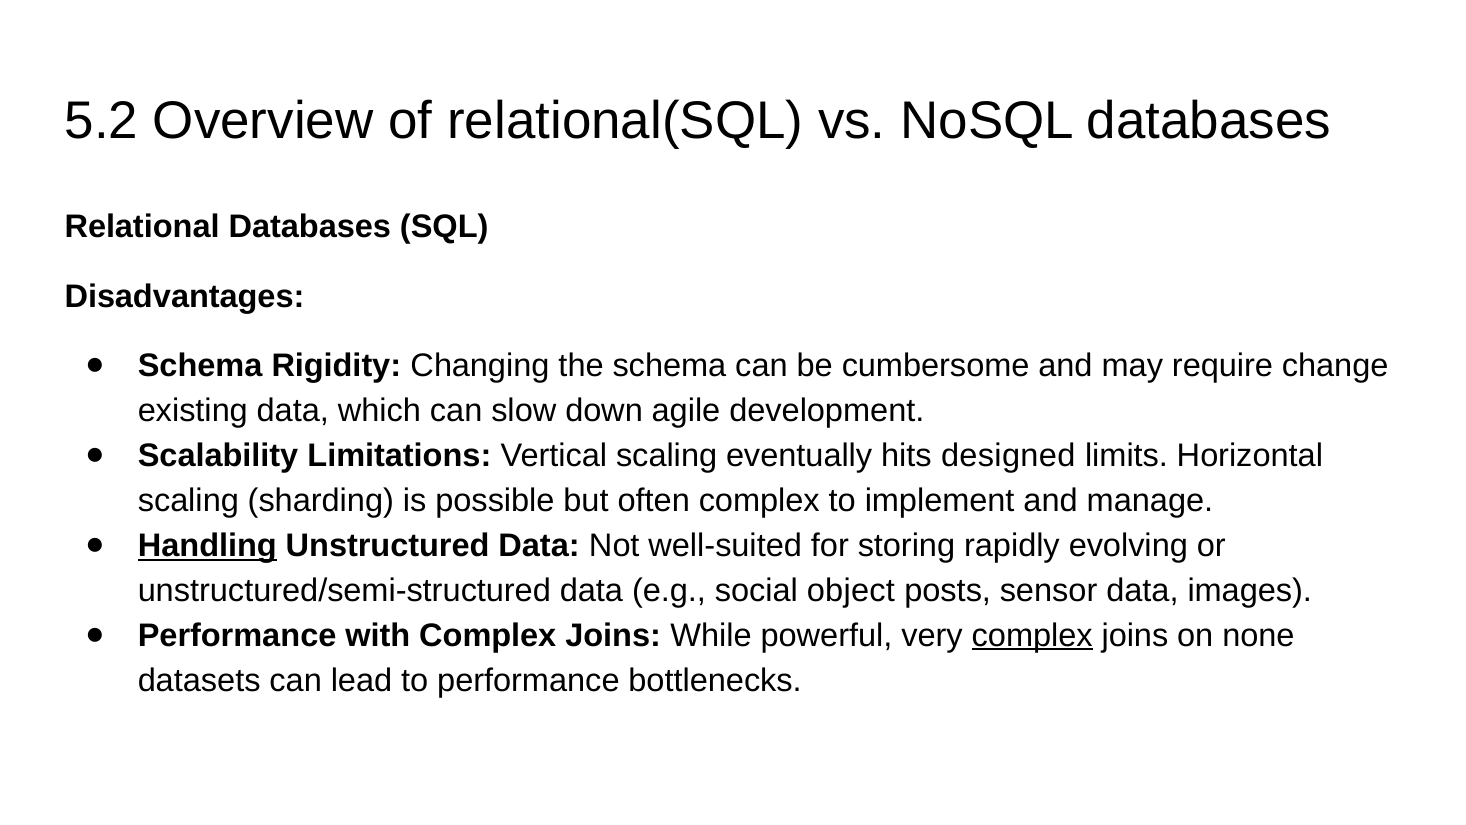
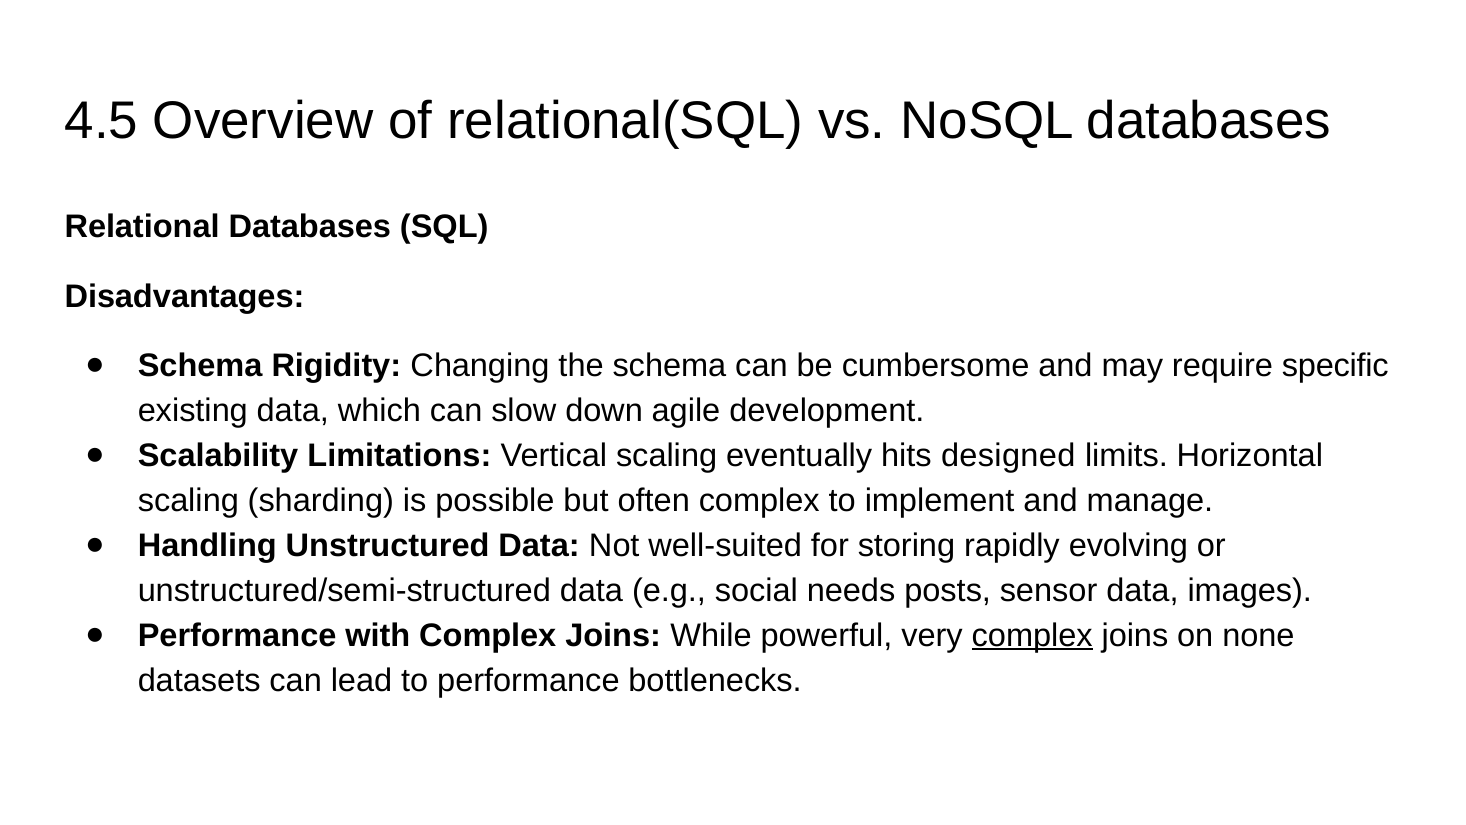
5.2: 5.2 -> 4.5
change: change -> specific
Handling underline: present -> none
object: object -> needs
